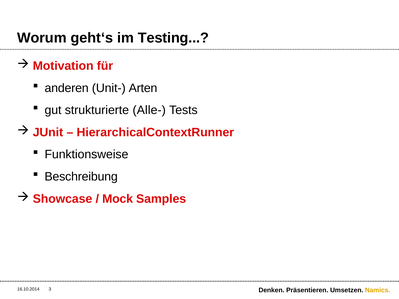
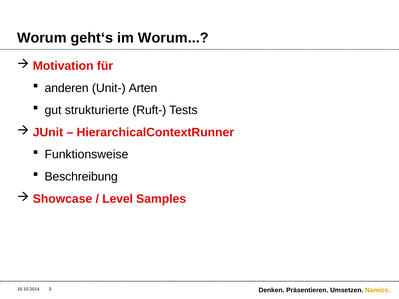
im Testing: Testing -> Worum
Alle-: Alle- -> Ruft-
Mock: Mock -> Level
